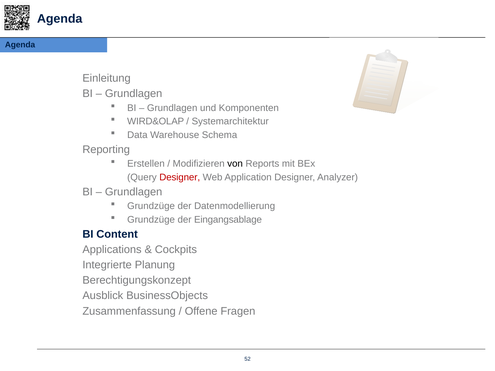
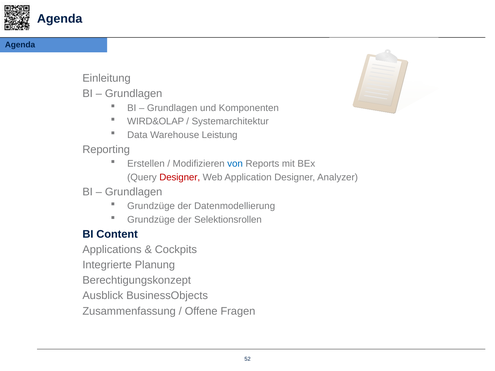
Schema: Schema -> Leistung
von colour: black -> blue
Eingangsablage: Eingangsablage -> Selektionsrollen
